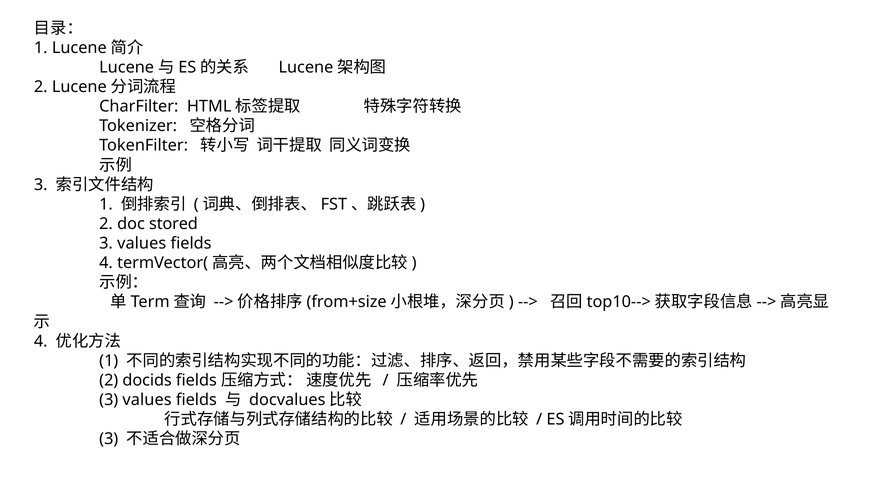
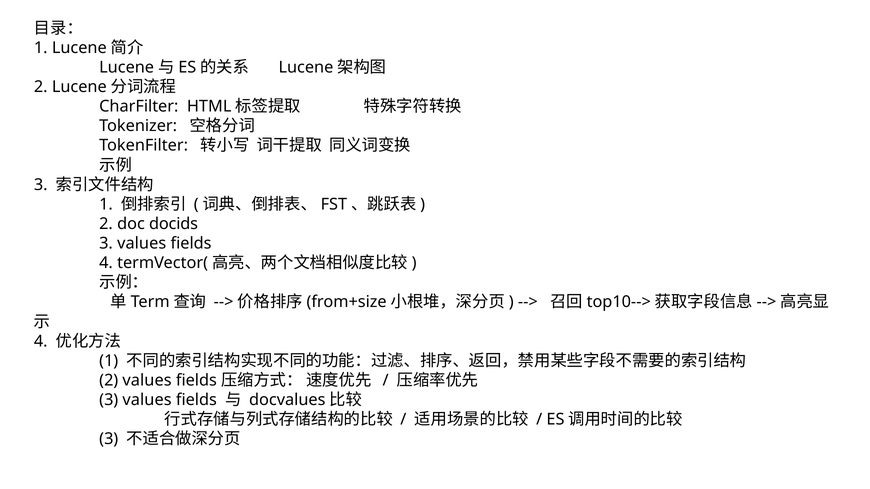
stored: stored -> docids
2 docids: docids -> values
